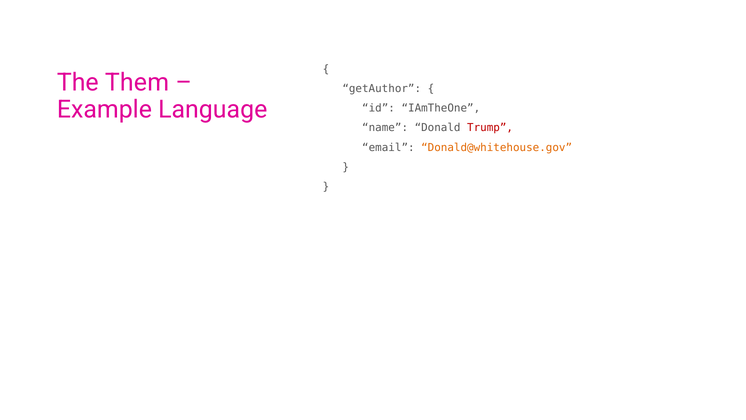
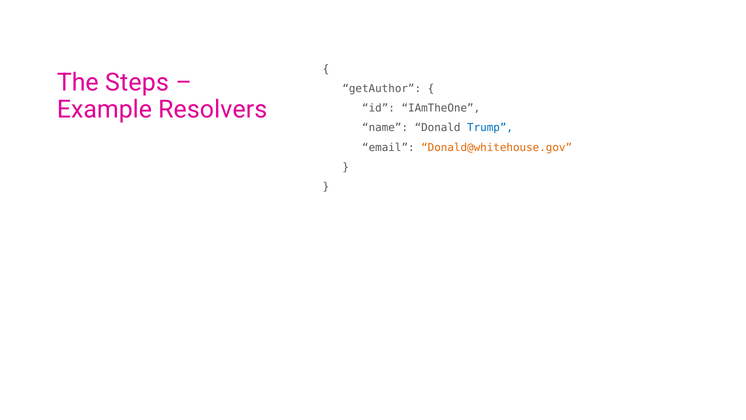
Them: Them -> Steps
Language: Language -> Resolvers
Trump colour: red -> blue
